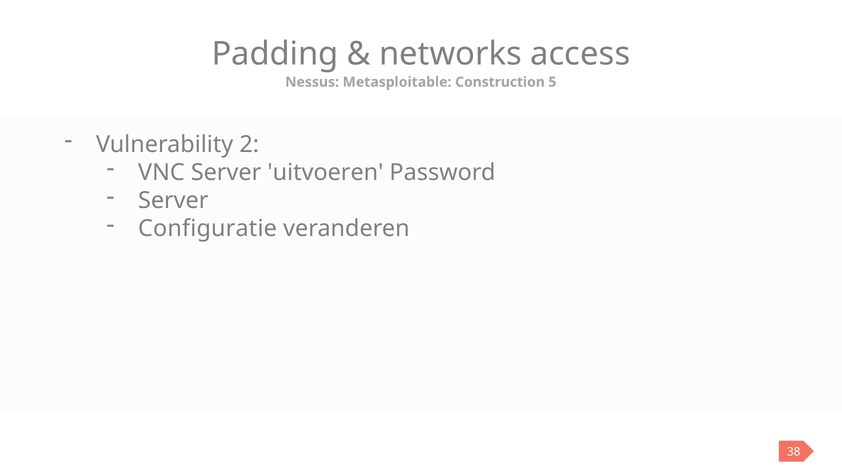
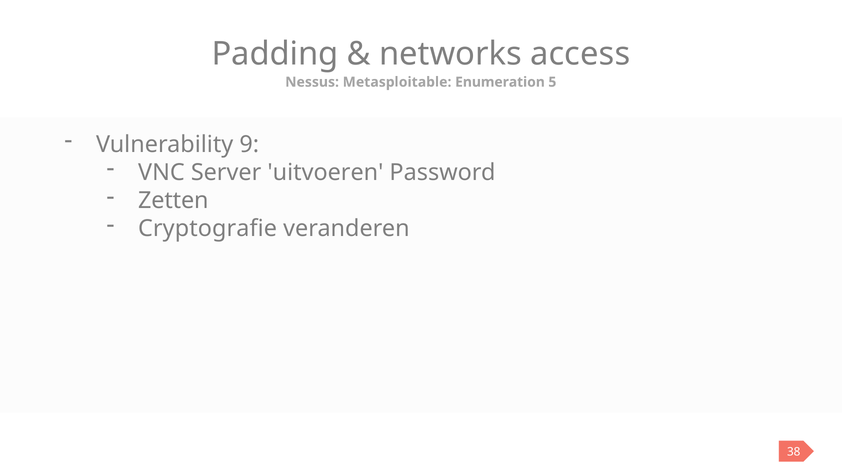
Construction: Construction -> Enumeration
2: 2 -> 9
Server at (173, 200): Server -> Zetten
Configuratie: Configuratie -> Cryptografie
